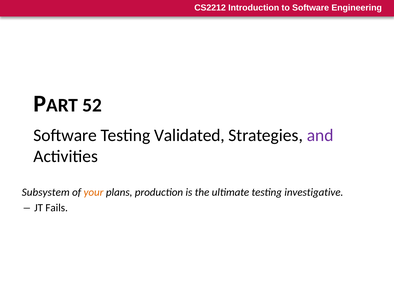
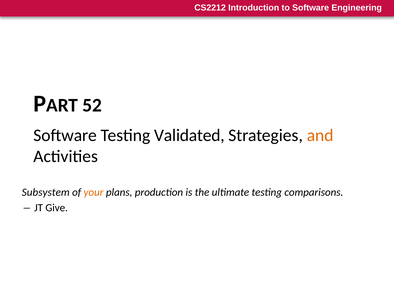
and colour: purple -> orange
investigative: investigative -> comparisons
Fails: Fails -> Give
